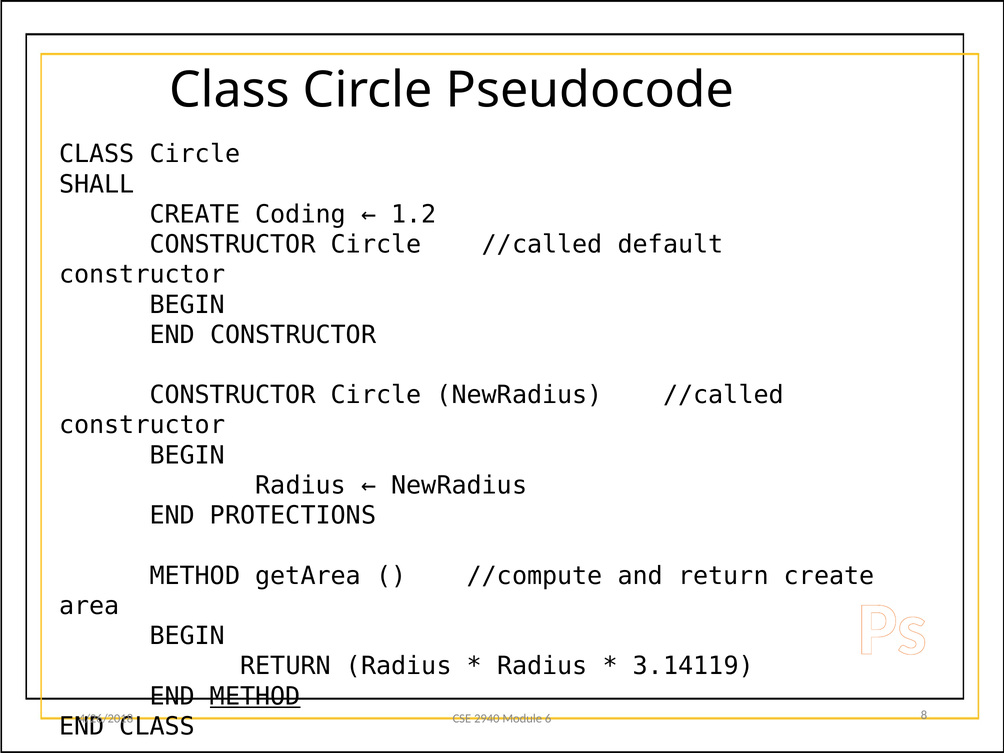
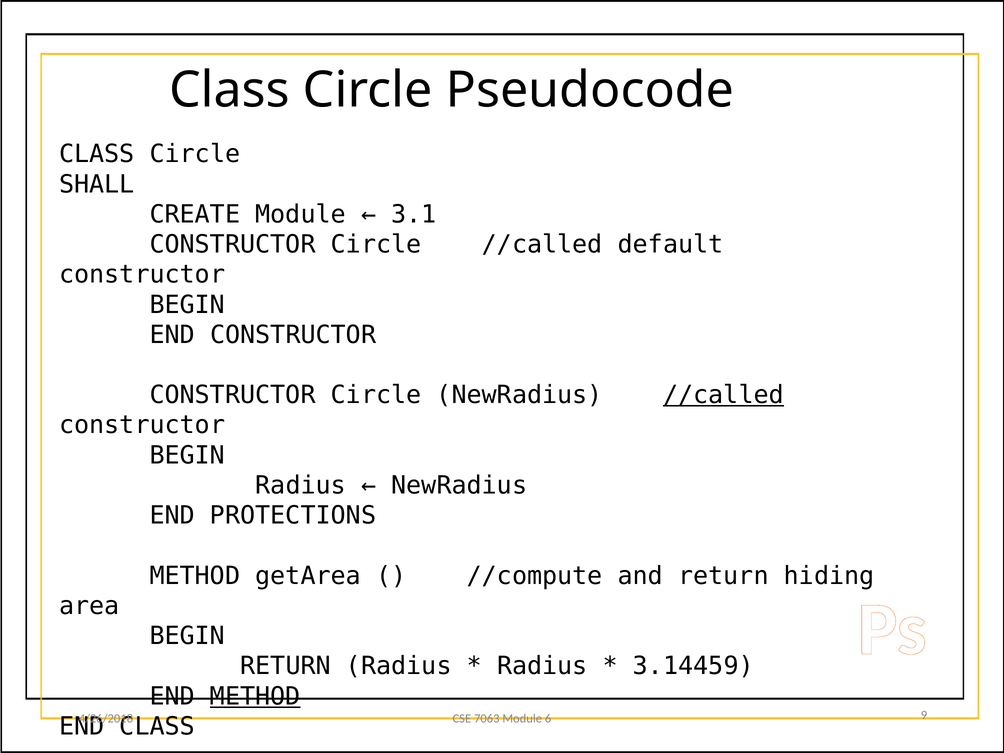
CREATE Coding: Coding -> Module
1.2: 1.2 -> 3.1
//called at (723, 395) underline: none -> present
return create: create -> hiding
3.14119: 3.14119 -> 3.14459
2940: 2940 -> 7063
8: 8 -> 9
